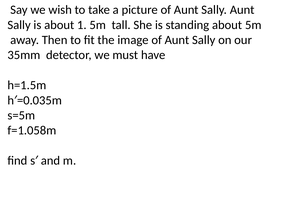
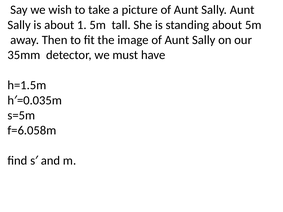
f=1.058m: f=1.058m -> f=6.058m
